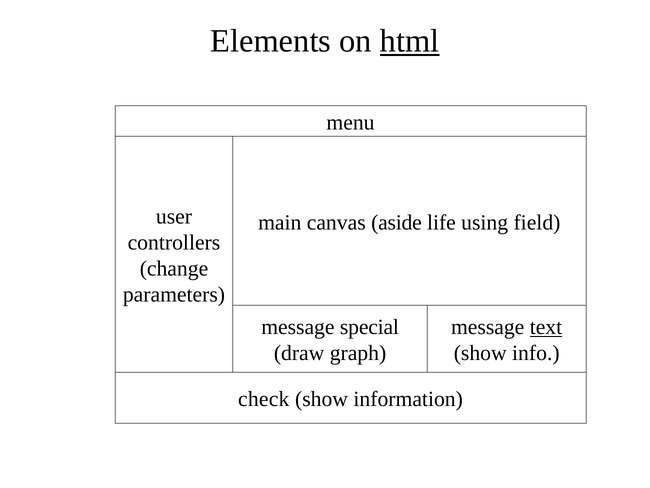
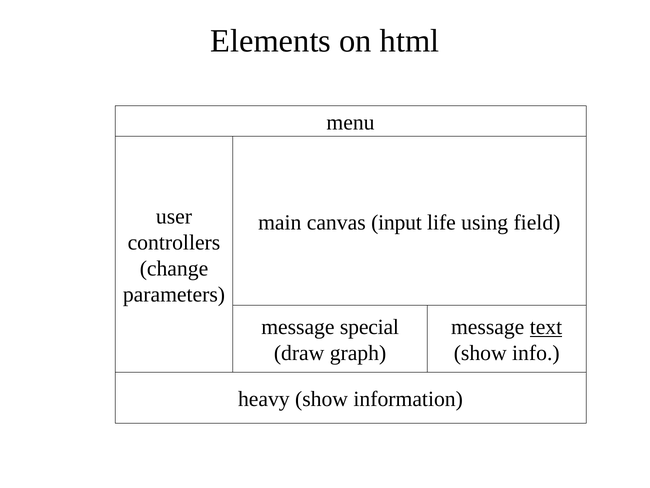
html underline: present -> none
aside: aside -> input
check: check -> heavy
